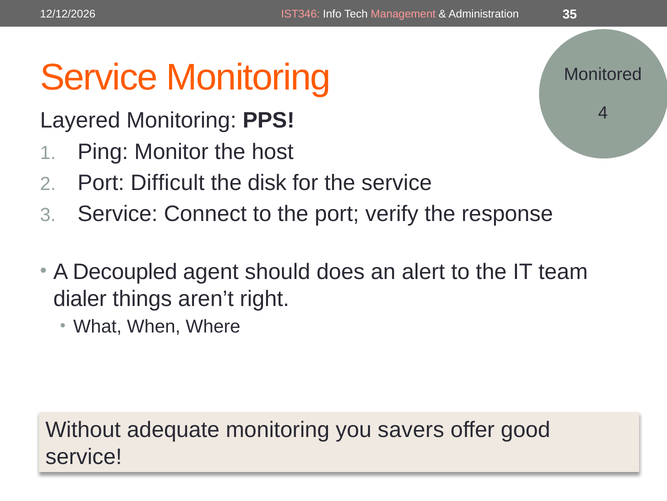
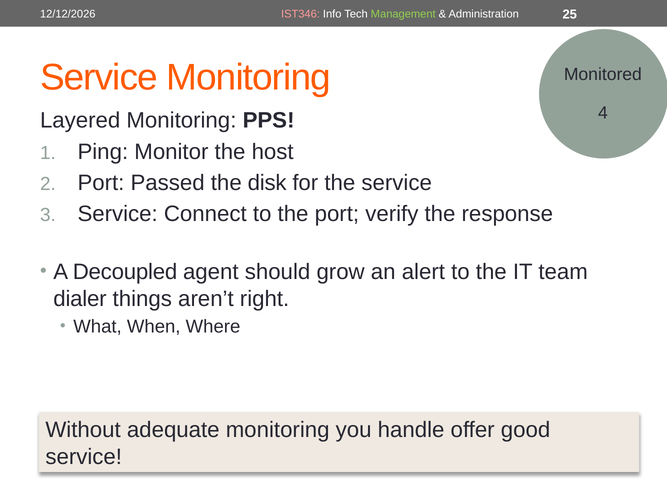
Management colour: pink -> light green
35: 35 -> 25
Difficult: Difficult -> Passed
does: does -> grow
savers: savers -> handle
